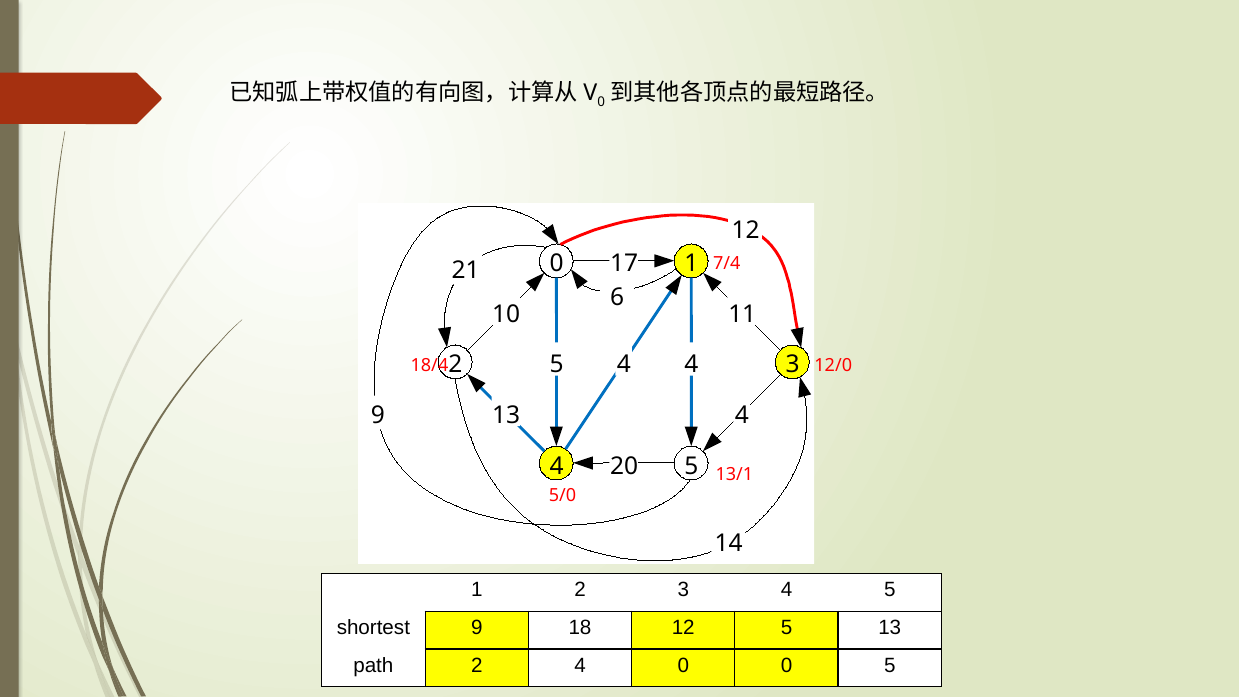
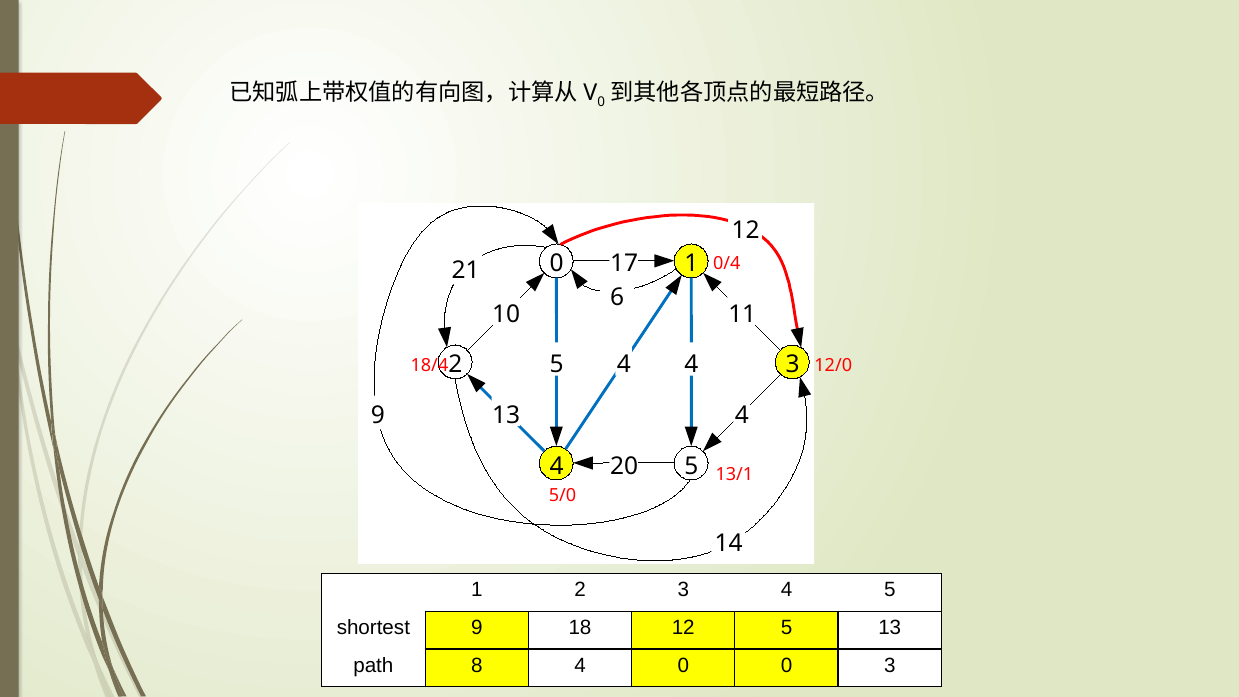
7/4: 7/4 -> 0/4
path 2: 2 -> 8
0 5: 5 -> 3
